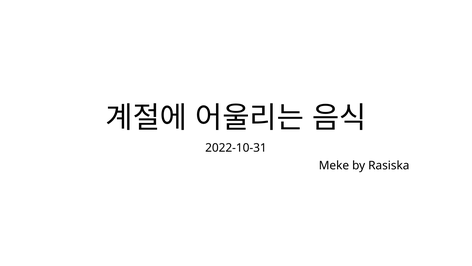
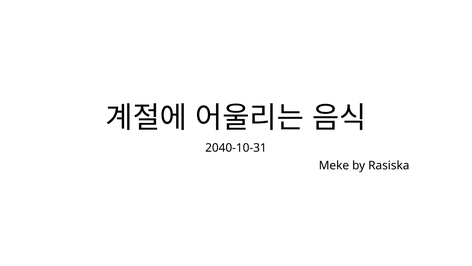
2022-10-31: 2022-10-31 -> 2040-10-31
